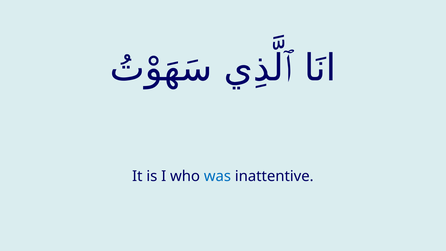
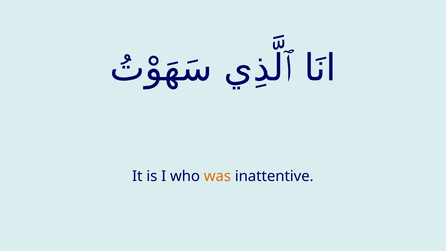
was colour: blue -> orange
